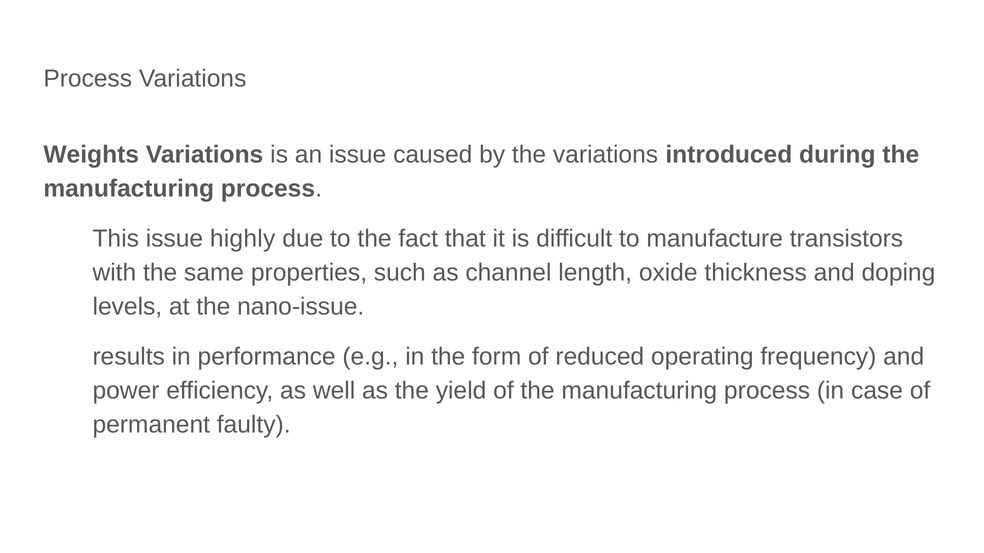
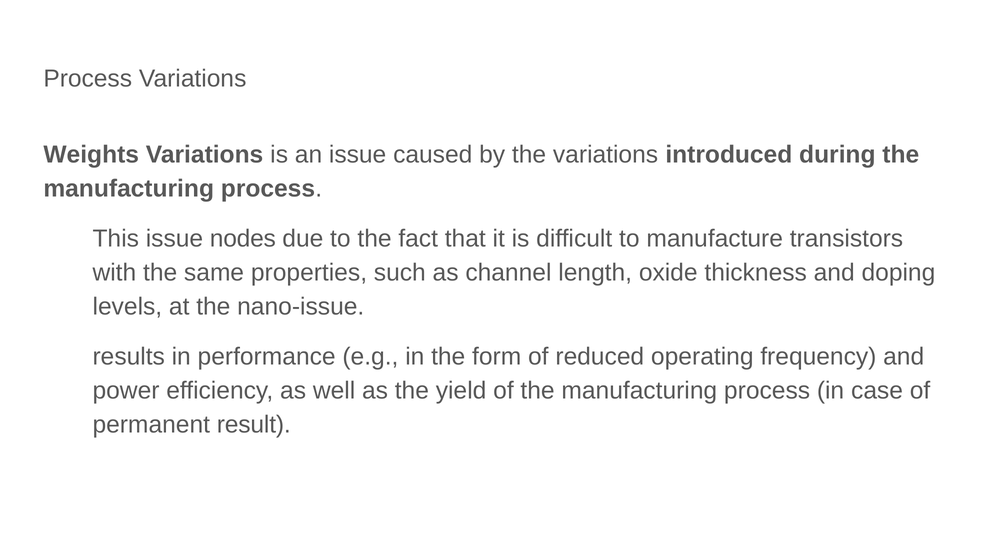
highly: highly -> nodes
faulty: faulty -> result
